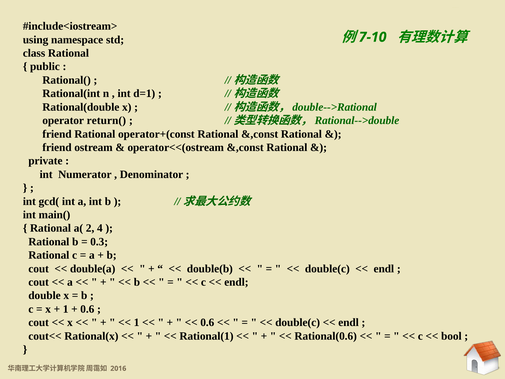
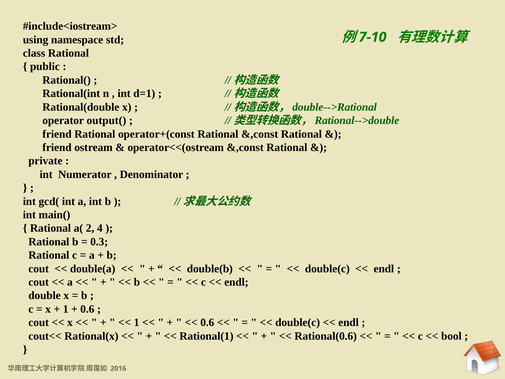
return(: return( -> output(
